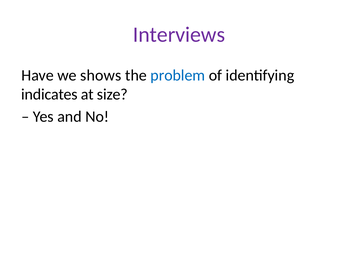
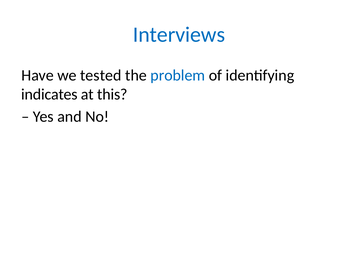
Interviews colour: purple -> blue
shows: shows -> tested
size: size -> this
